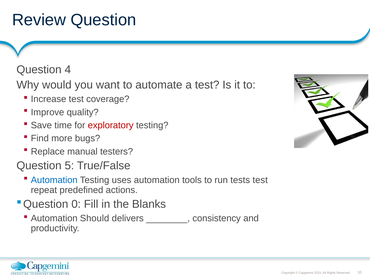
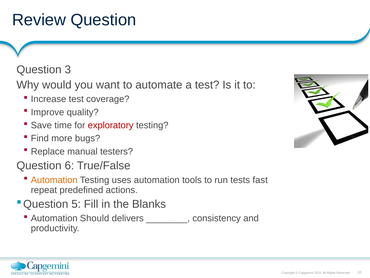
4: 4 -> 3
5: 5 -> 6
Automation at (54, 180) colour: blue -> orange
tests test: test -> fast
0: 0 -> 5
